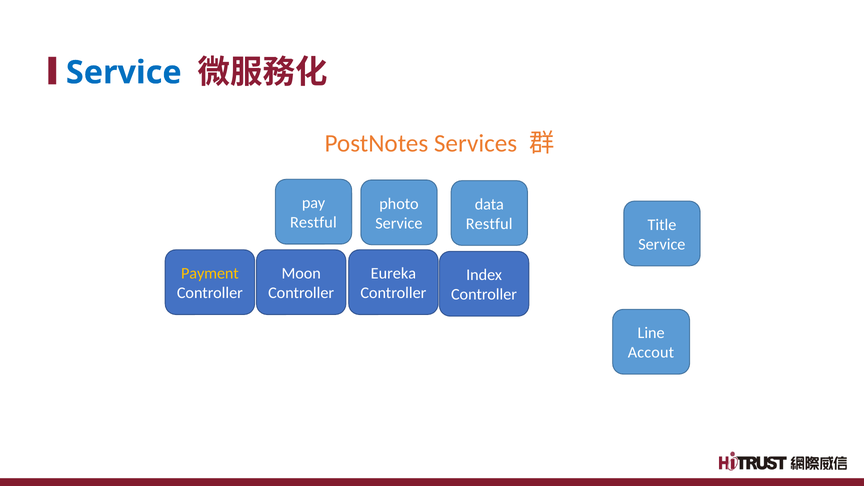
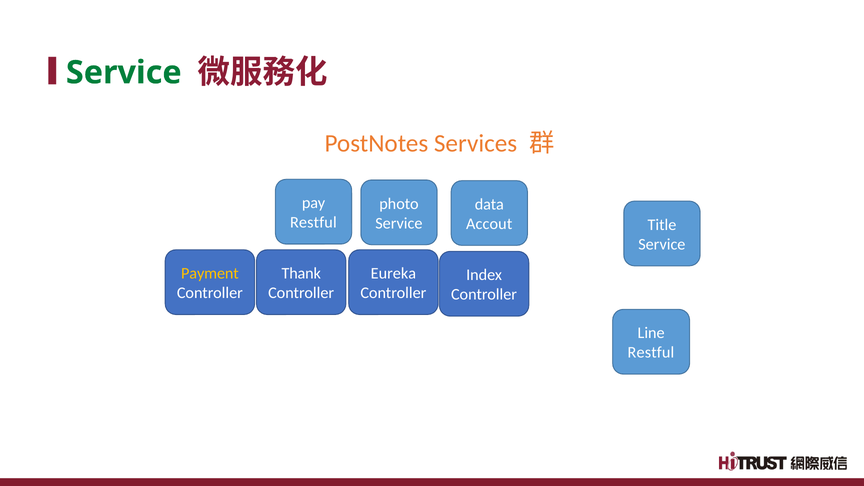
Service at (124, 73) colour: blue -> green
Restful at (489, 224): Restful -> Accout
Moon: Moon -> Thank
Accout at (651, 353): Accout -> Restful
